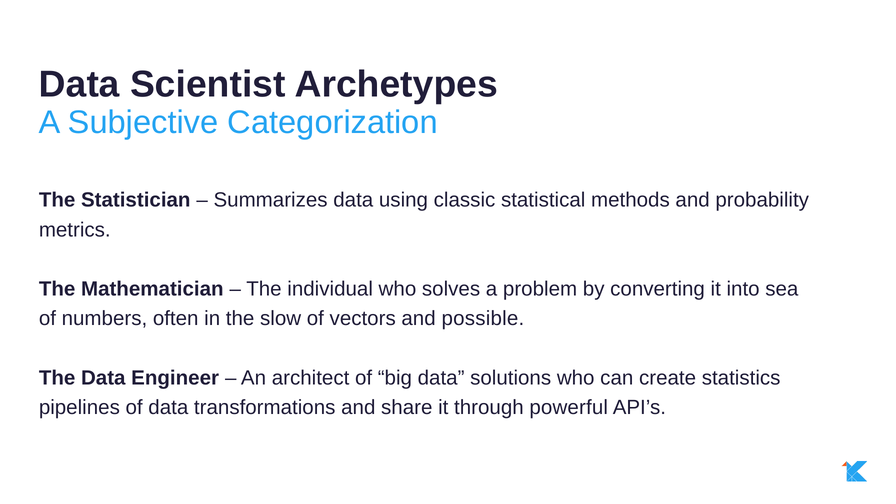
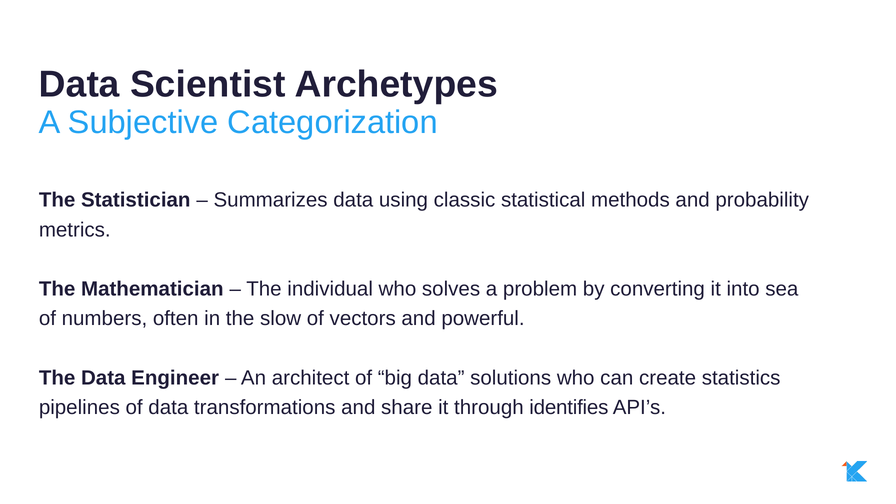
possible: possible -> powerful
powerful: powerful -> identifies
